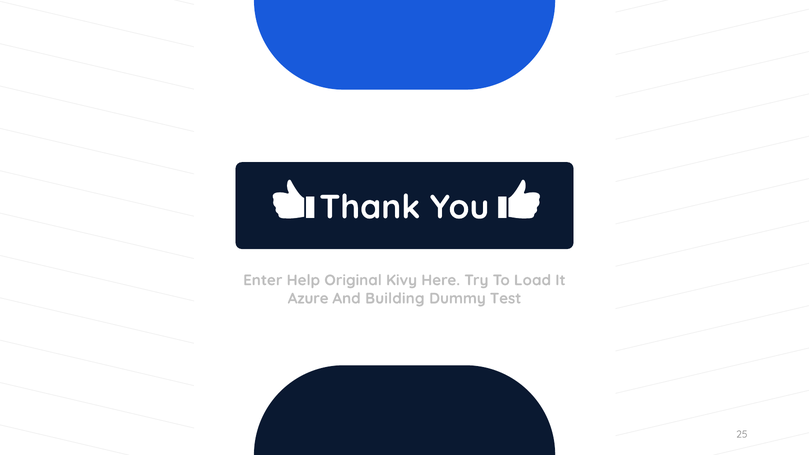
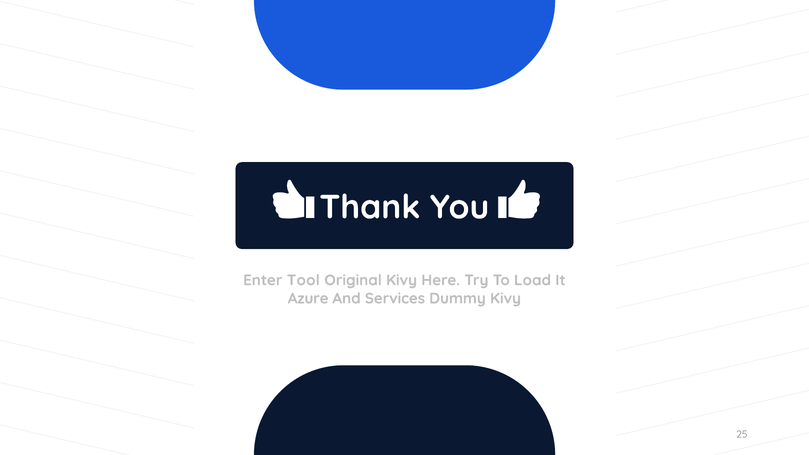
Help: Help -> Tool
Building: Building -> Services
Dummy Test: Test -> Kivy
